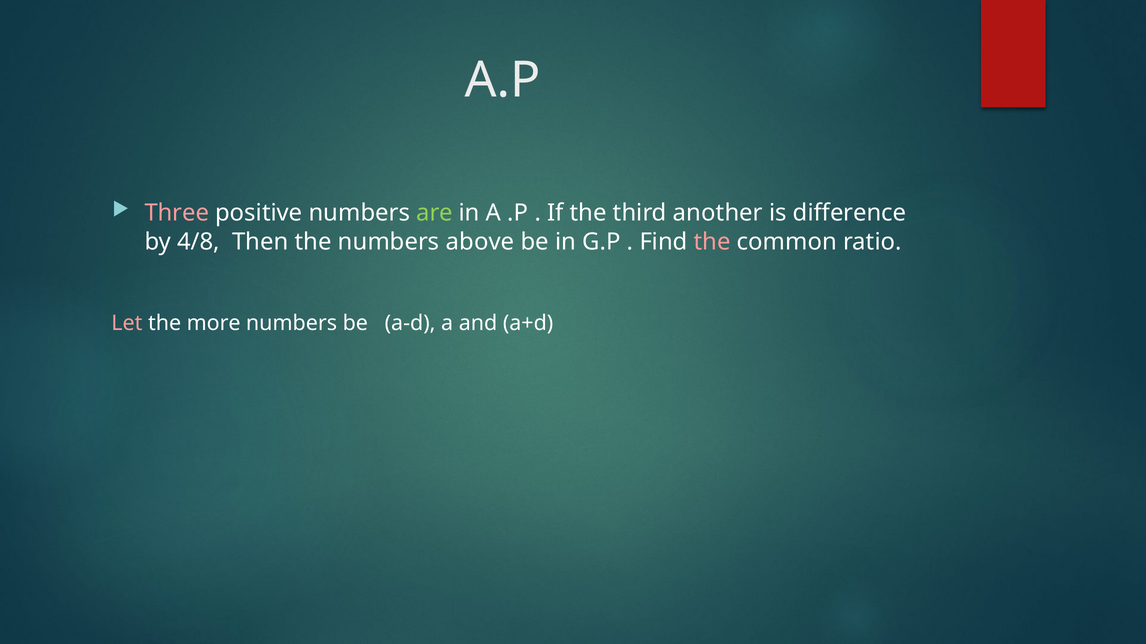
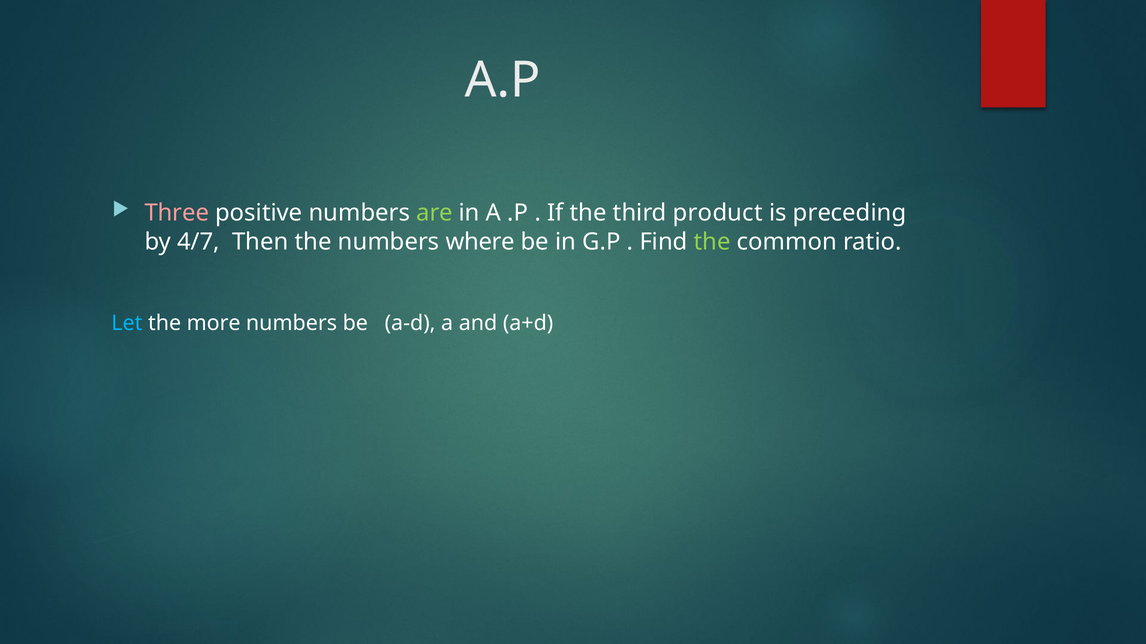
another: another -> product
difference: difference -> preceding
4/8: 4/8 -> 4/7
above: above -> where
the at (712, 242) colour: pink -> light green
Let colour: pink -> light blue
